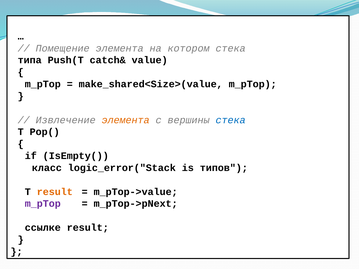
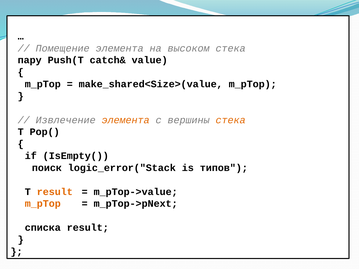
котором: котором -> высоком
типа: типа -> пару
стека at (231, 120) colour: blue -> orange
класс: класс -> поиск
m_pTop at (43, 204) colour: purple -> orange
ссылке: ссылке -> списка
